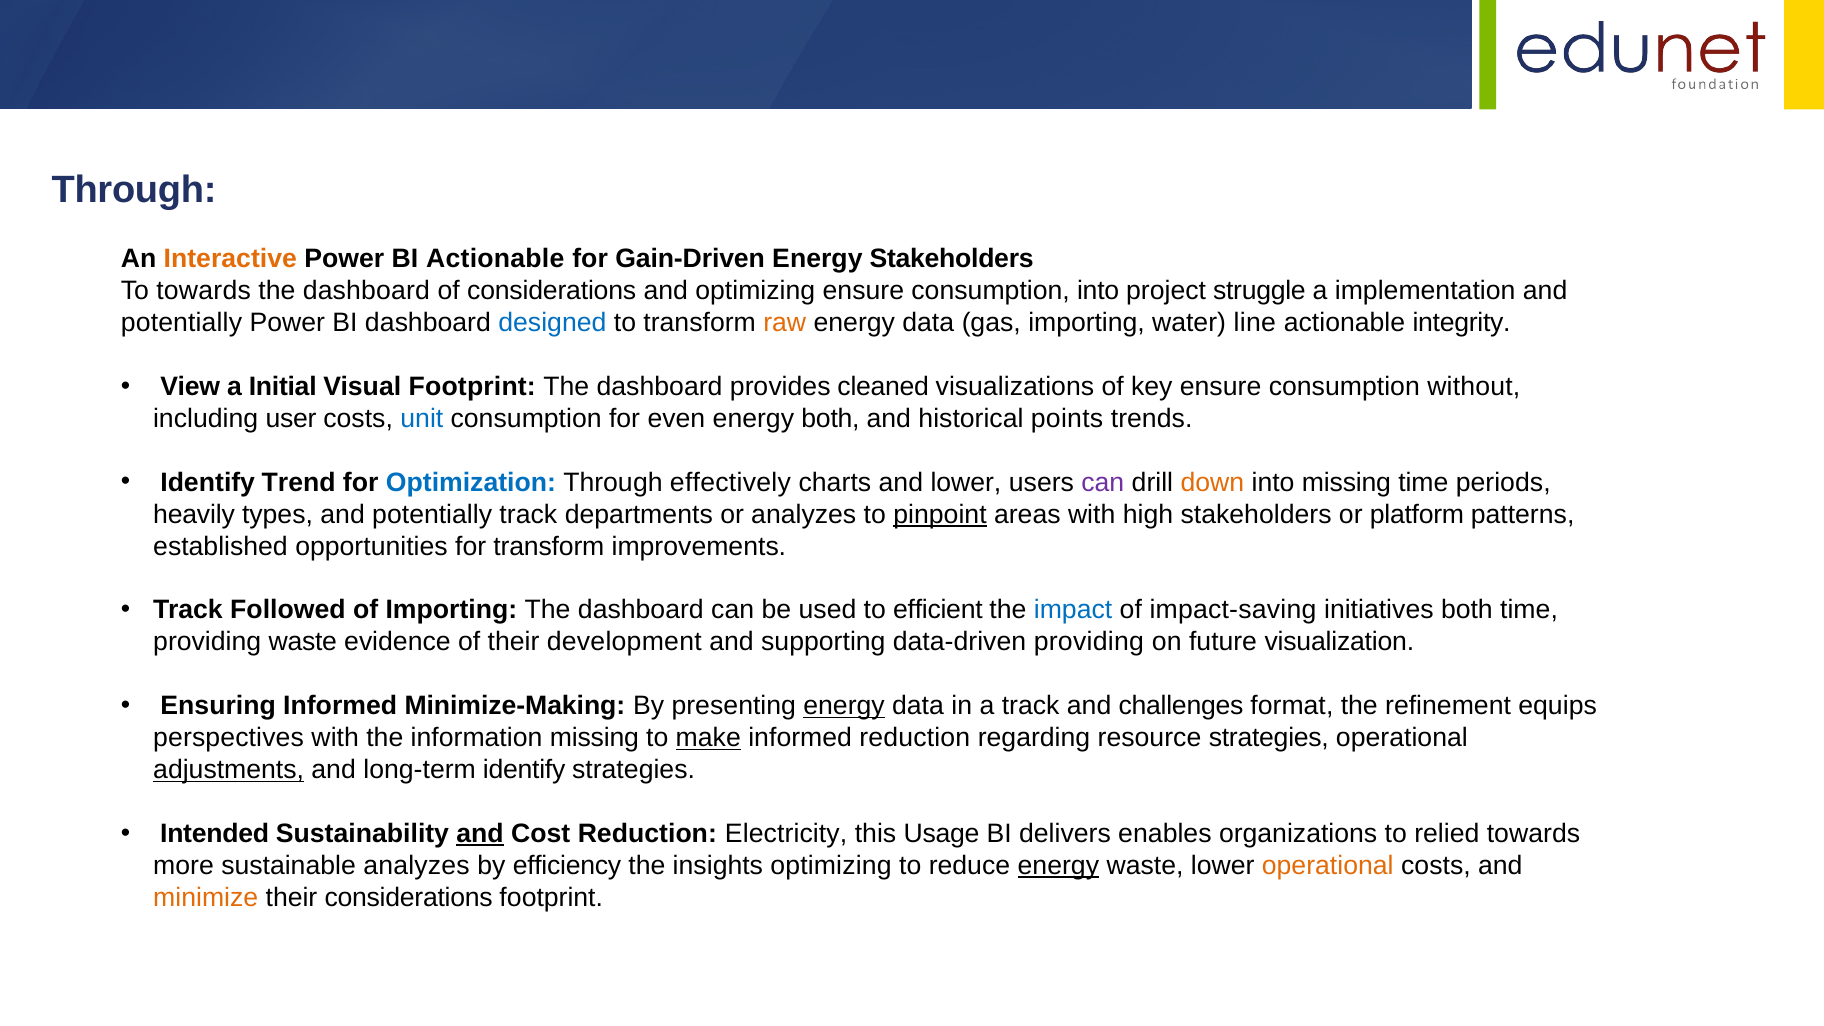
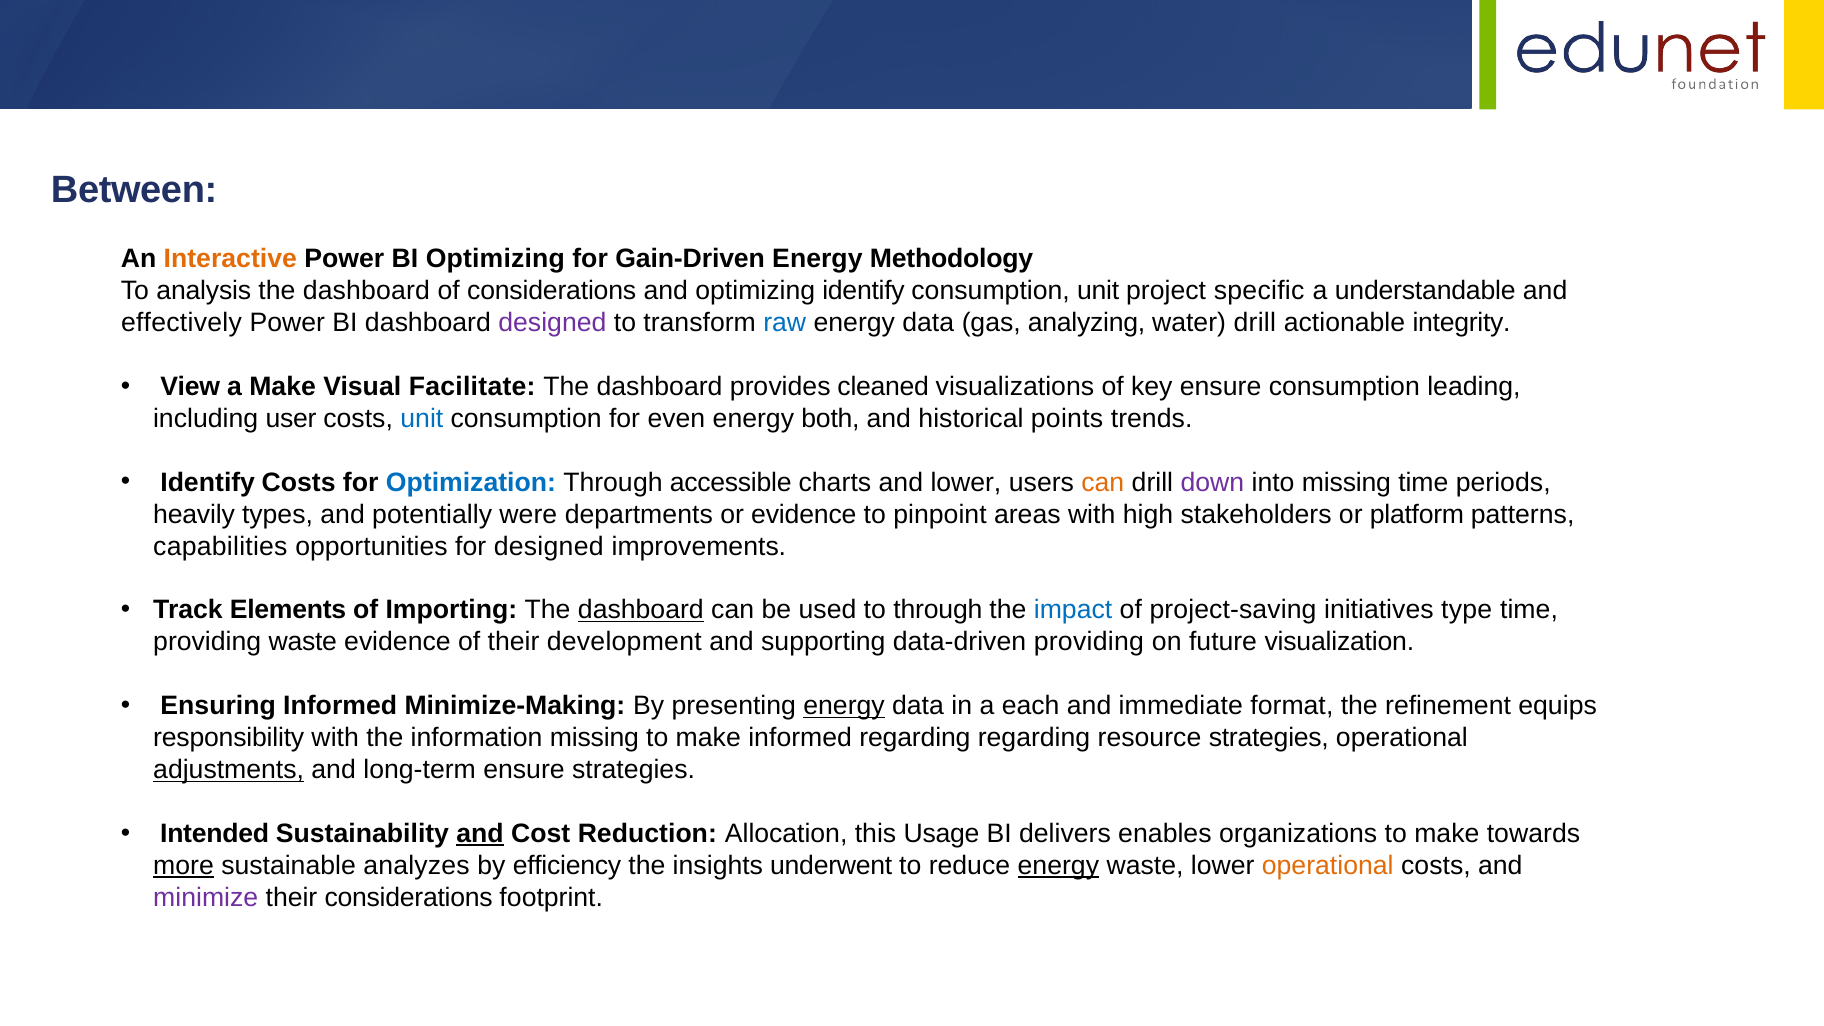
Through at (134, 190): Through -> Between
BI Actionable: Actionable -> Optimizing
Energy Stakeholders: Stakeholders -> Methodology
To towards: towards -> analysis
optimizing ensure: ensure -> identify
consumption into: into -> unit
struggle: struggle -> specific
implementation: implementation -> understandable
potentially at (181, 323): potentially -> effectively
designed at (552, 323) colour: blue -> purple
raw colour: orange -> blue
gas importing: importing -> analyzing
water line: line -> drill
a Initial: Initial -> Make
Visual Footprint: Footprint -> Facilitate
without: without -> leading
Identify Trend: Trend -> Costs
effectively: effectively -> accessible
can at (1103, 482) colour: purple -> orange
down colour: orange -> purple
potentially track: track -> were
or analyzes: analyzes -> evidence
pinpoint underline: present -> none
established: established -> capabilities
for transform: transform -> designed
Followed: Followed -> Elements
dashboard at (641, 610) underline: none -> present
to efficient: efficient -> through
impact-saving: impact-saving -> project-saving
initiatives both: both -> type
a track: track -> each
challenges: challenges -> immediate
perspectives: perspectives -> responsibility
make at (708, 738) underline: present -> none
informed reduction: reduction -> regarding
long-term identify: identify -> ensure
Electricity: Electricity -> Allocation
organizations to relied: relied -> make
more underline: none -> present
insights optimizing: optimizing -> underwent
minimize colour: orange -> purple
